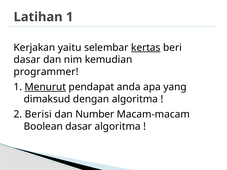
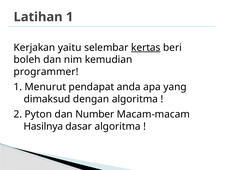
dasar at (27, 60): dasar -> boleh
Menurut underline: present -> none
Berisi: Berisi -> Pyton
Boolean: Boolean -> Hasilnya
